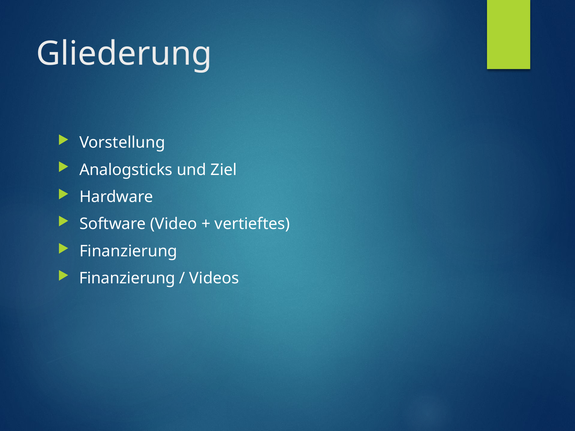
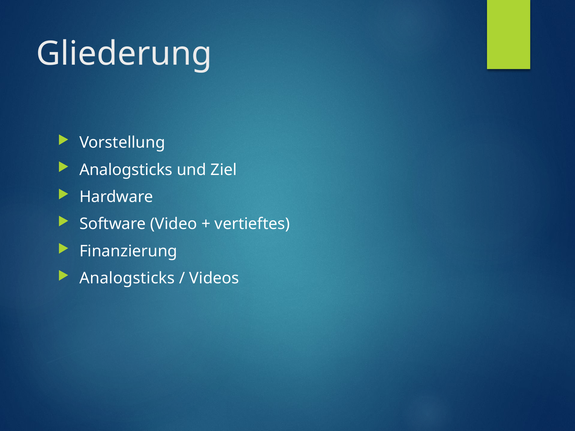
Finanzierung at (127, 279): Finanzierung -> Analogsticks
